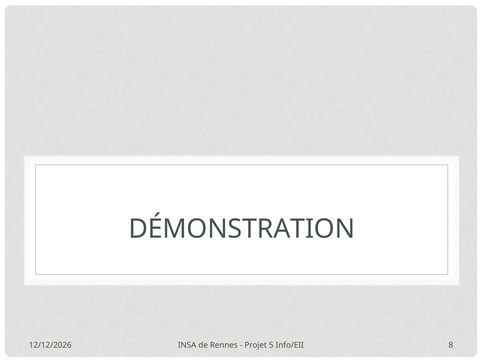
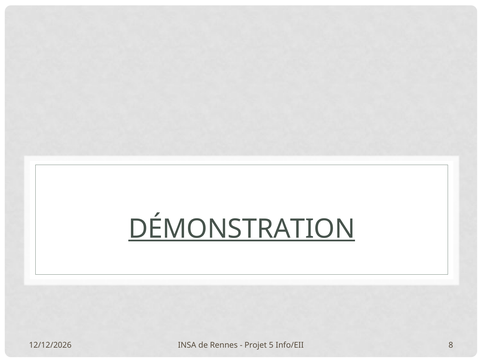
DÉMONSTRATION underline: none -> present
